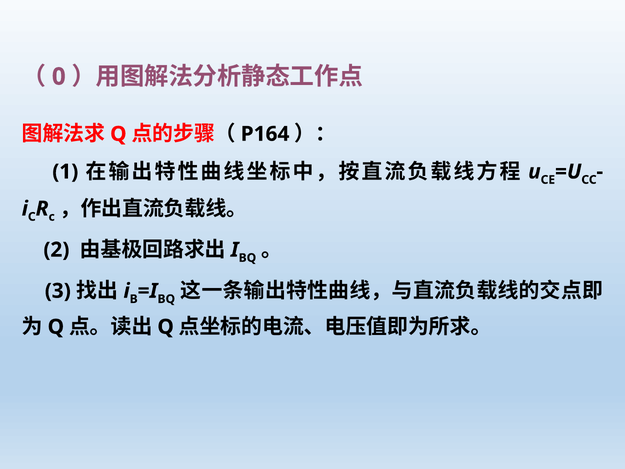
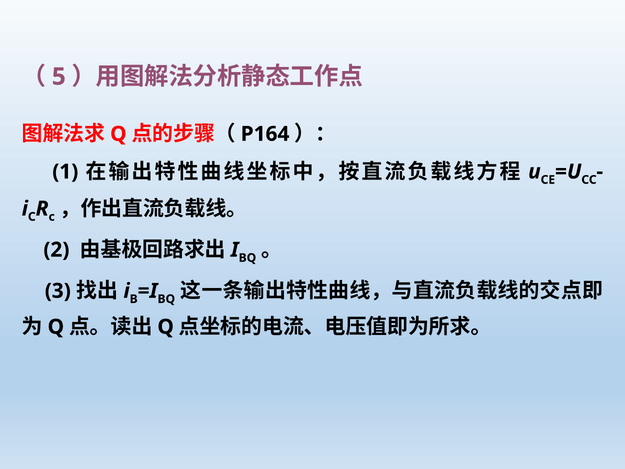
0: 0 -> 5
